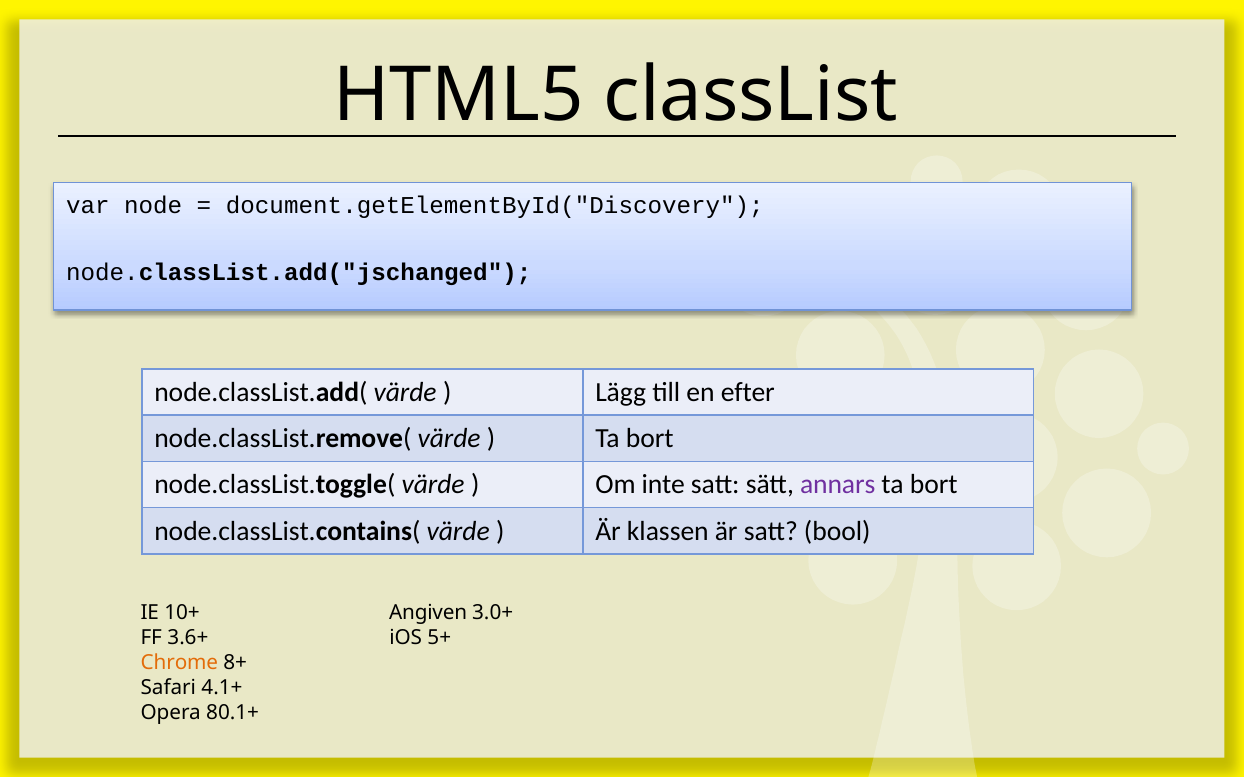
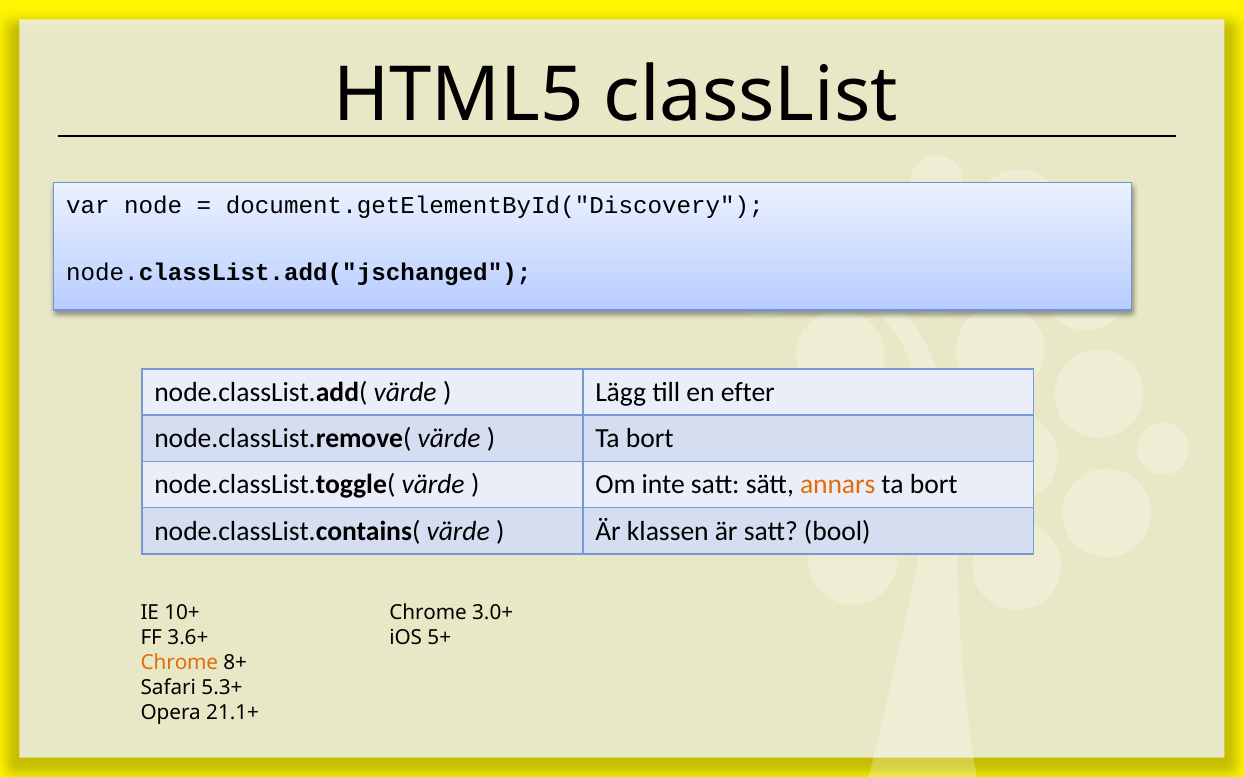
annars colour: purple -> orange
10+ Angiven: Angiven -> Chrome
4.1+: 4.1+ -> 5.3+
80.1+: 80.1+ -> 21.1+
